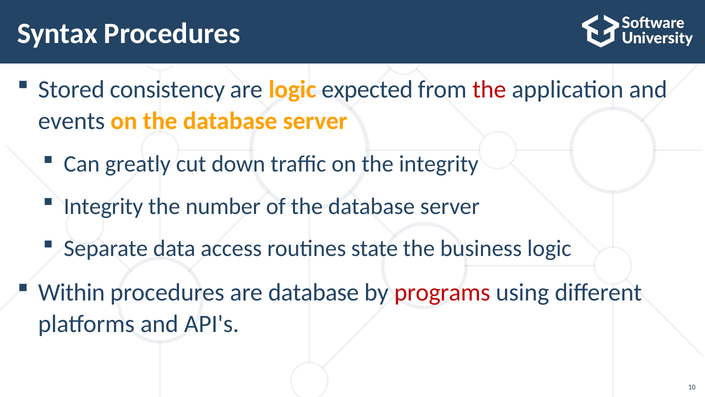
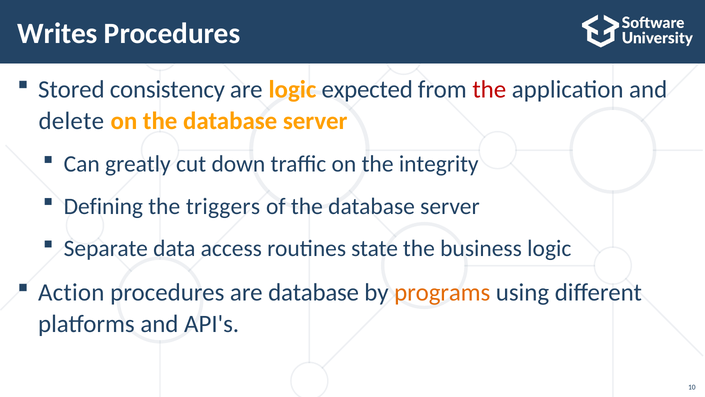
Syntax: Syntax -> Writes
events: events -> delete
Integrity at (103, 206): Integrity -> Defining
number: number -> triggers
Within: Within -> Action
programs colour: red -> orange
